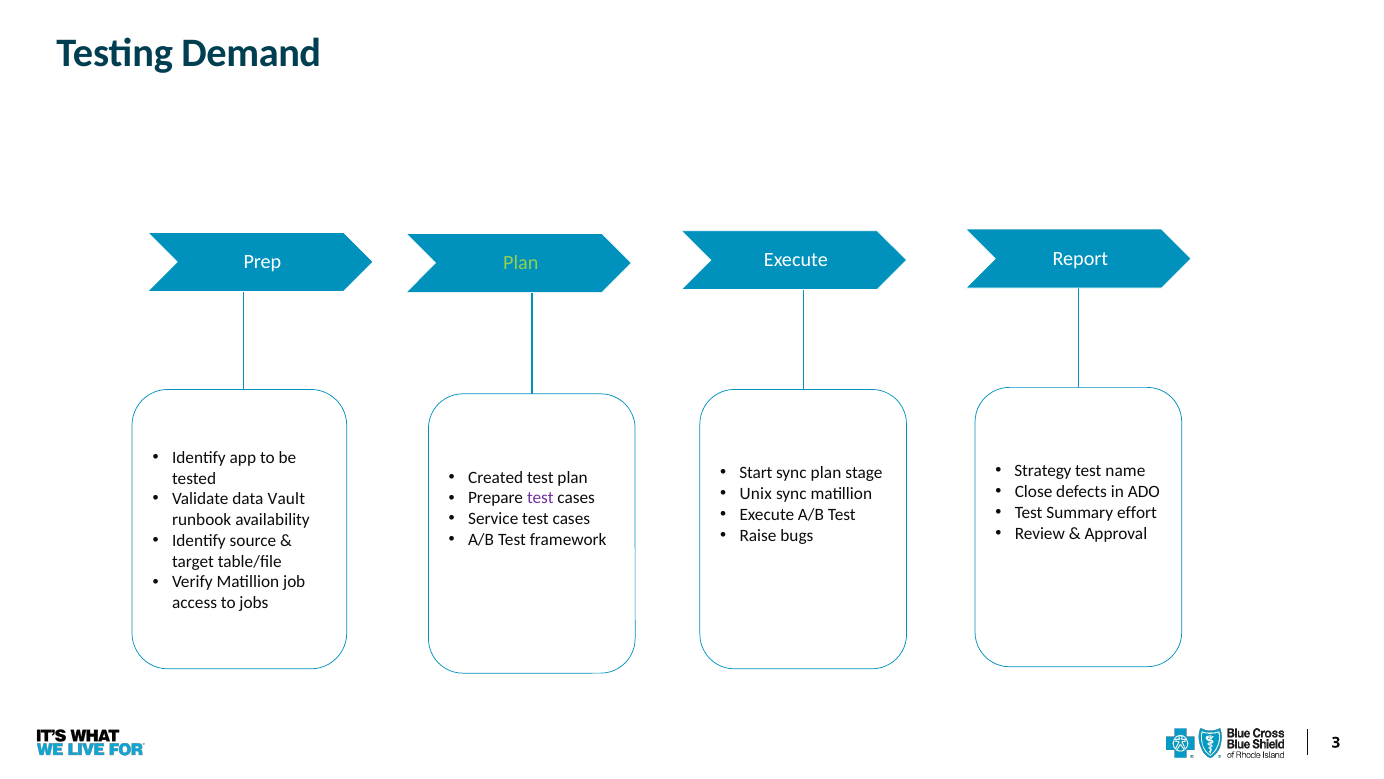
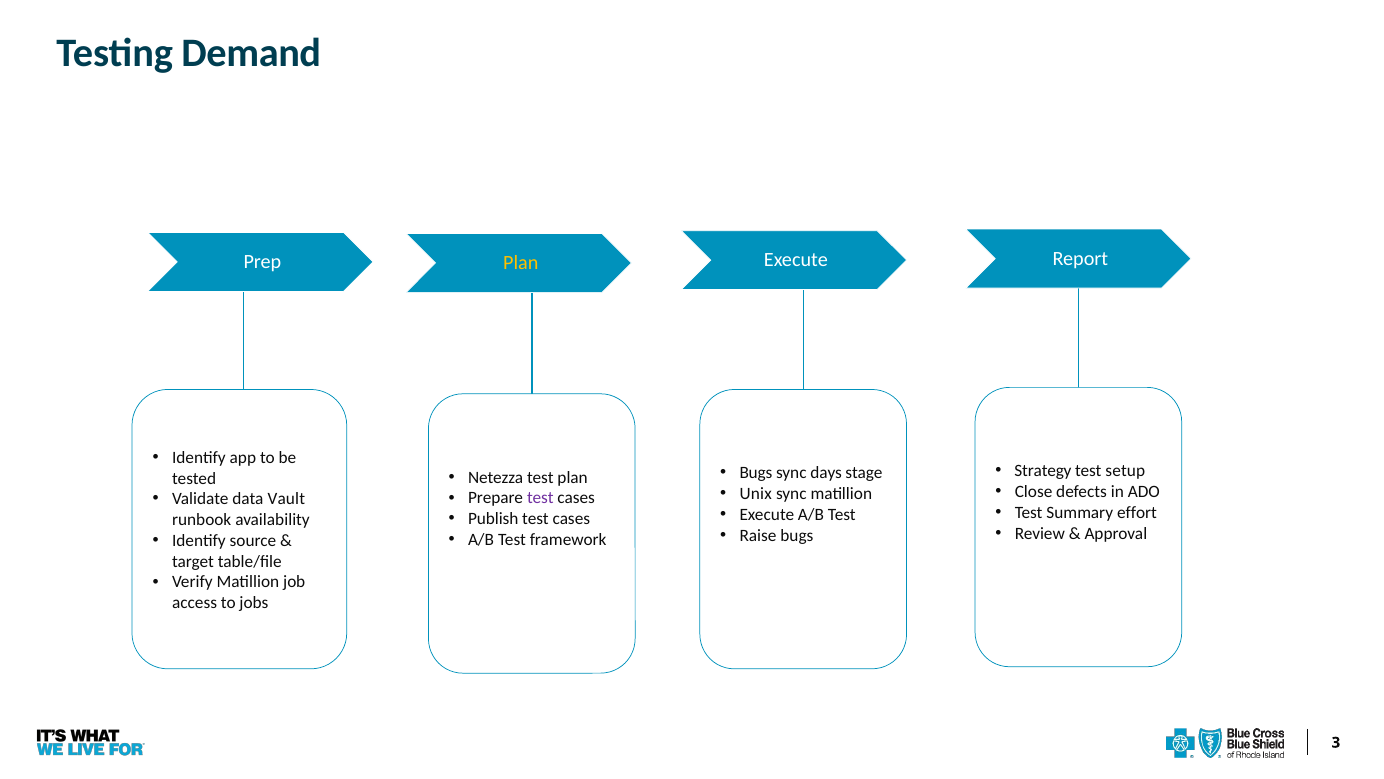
Plan at (521, 263) colour: light green -> yellow
name: name -> setup
Start at (756, 473): Start -> Bugs
sync plan: plan -> days
Created: Created -> Netezza
Service: Service -> Publish
